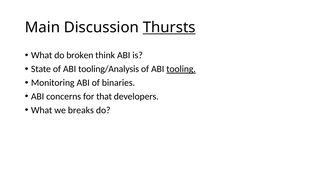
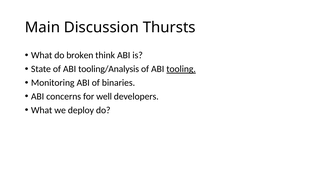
Thursts underline: present -> none
that: that -> well
breaks: breaks -> deploy
